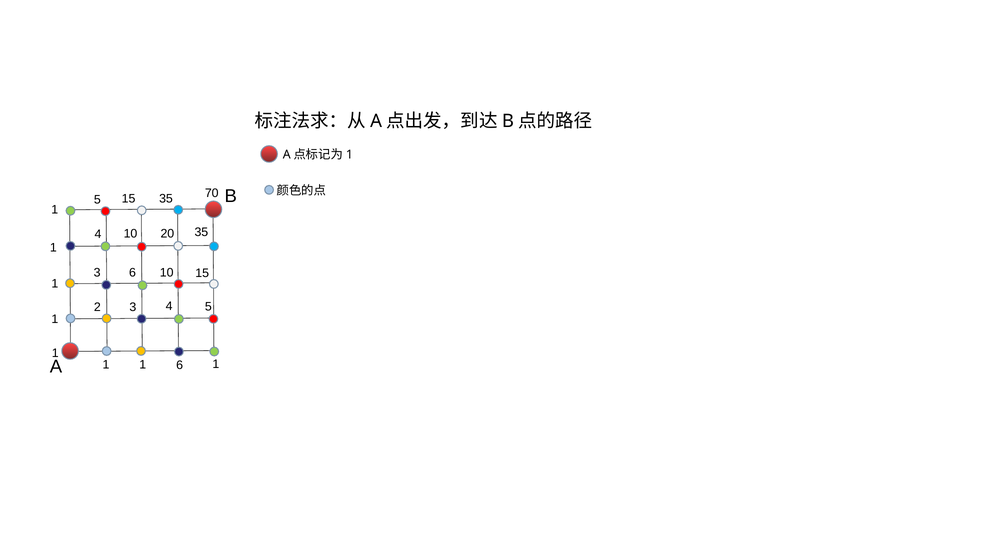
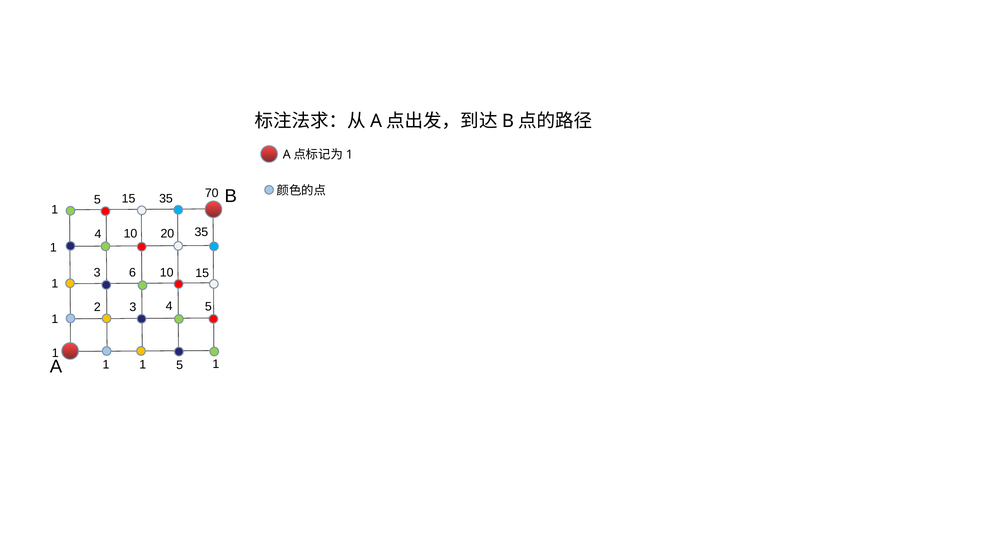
1 6: 6 -> 5
